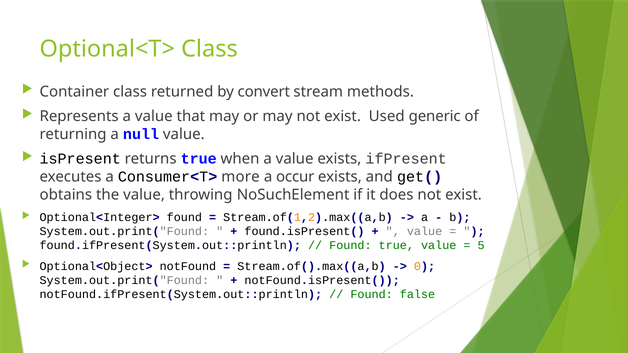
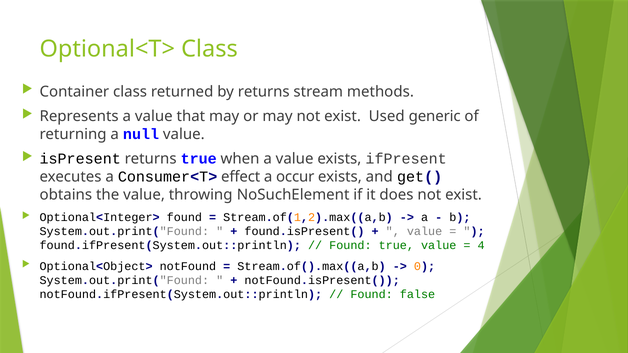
by convert: convert -> returns
more: more -> effect
5: 5 -> 4
